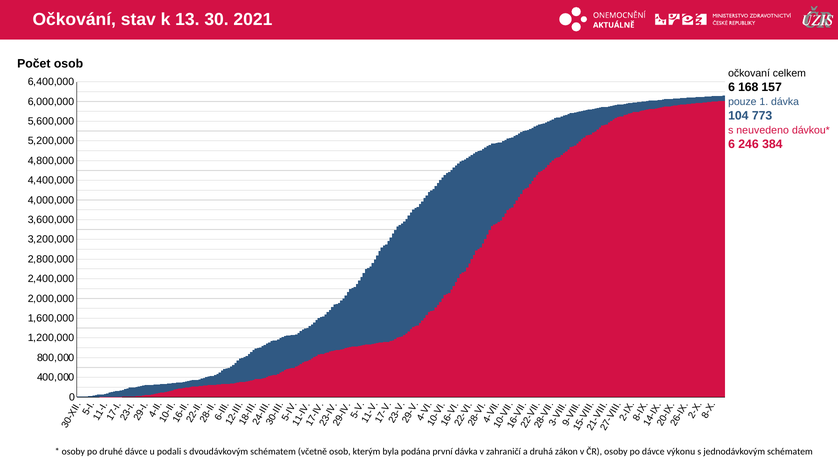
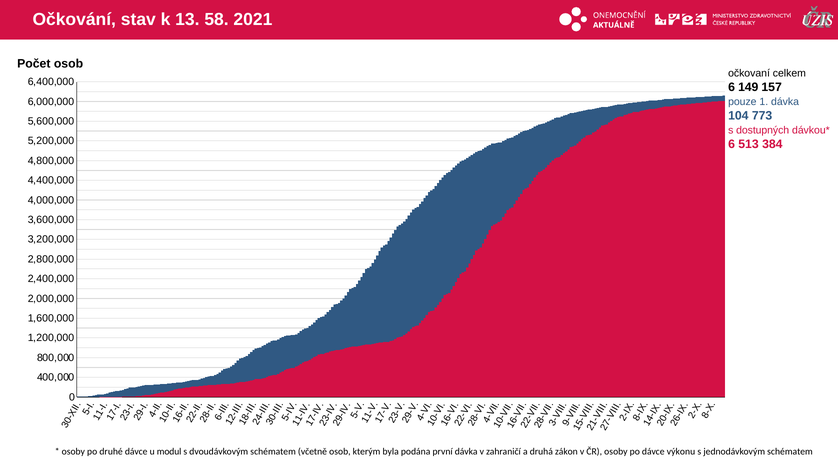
30: 30 -> 58
168: 168 -> 149
neuvedeno: neuvedeno -> dostupných
246: 246 -> 513
podali: podali -> modul
